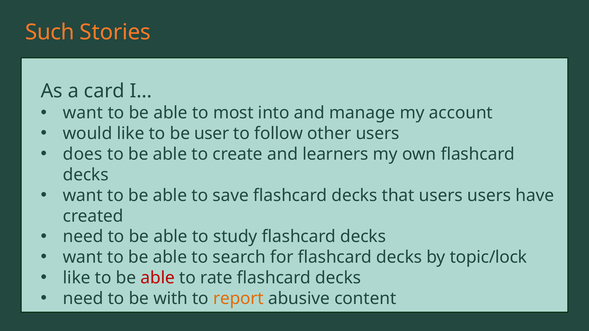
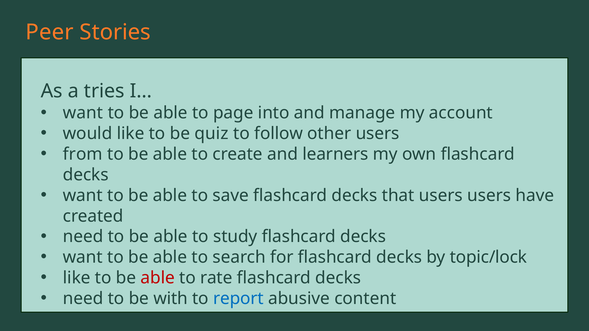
Such: Such -> Peer
card: card -> tries
most: most -> page
user: user -> quiz
does: does -> from
report colour: orange -> blue
